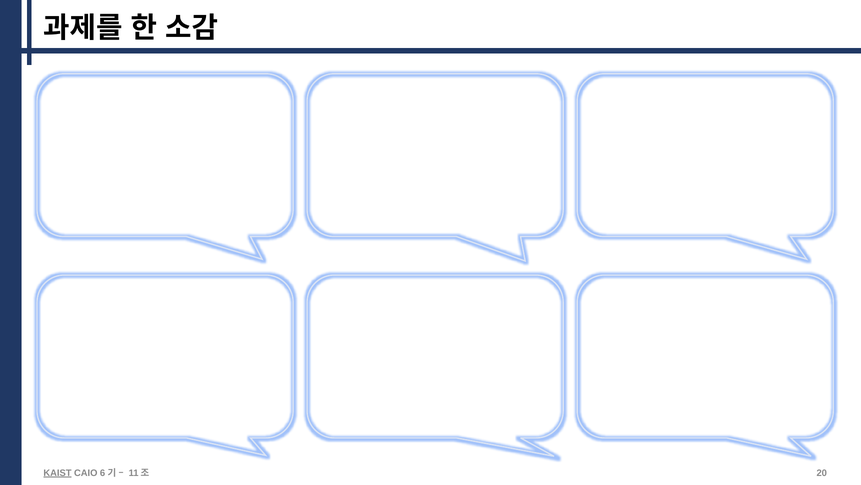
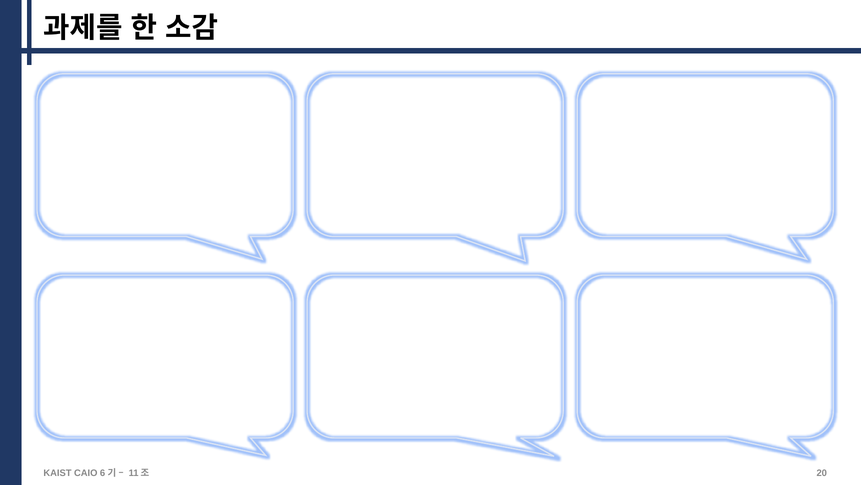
KAIST underline: present -> none
